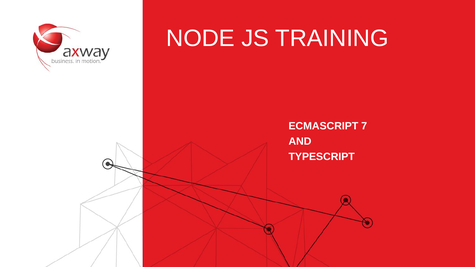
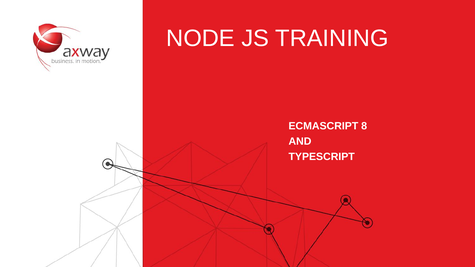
7: 7 -> 8
